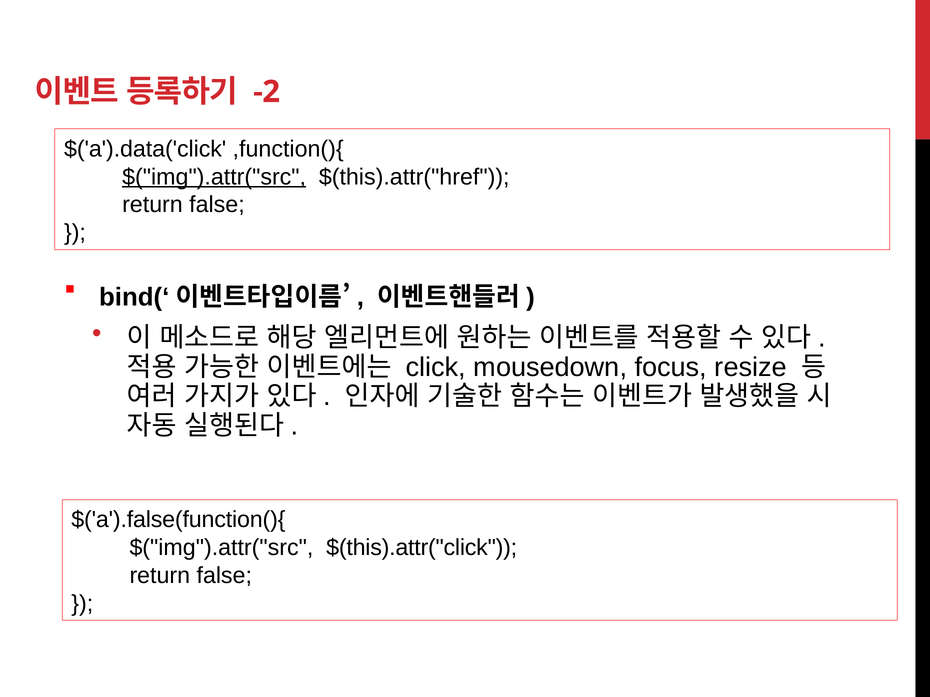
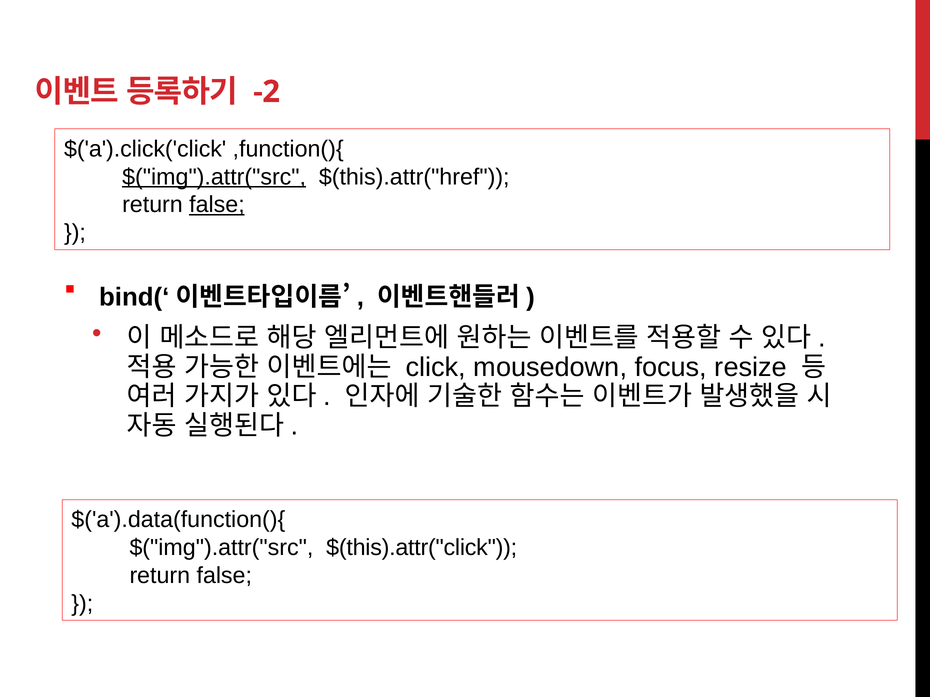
$('a').data('click: $('a').data('click -> $('a').click('click
false at (217, 205) underline: none -> present
$('a').false(function(){: $('a').false(function(){ -> $('a').data(function(){
